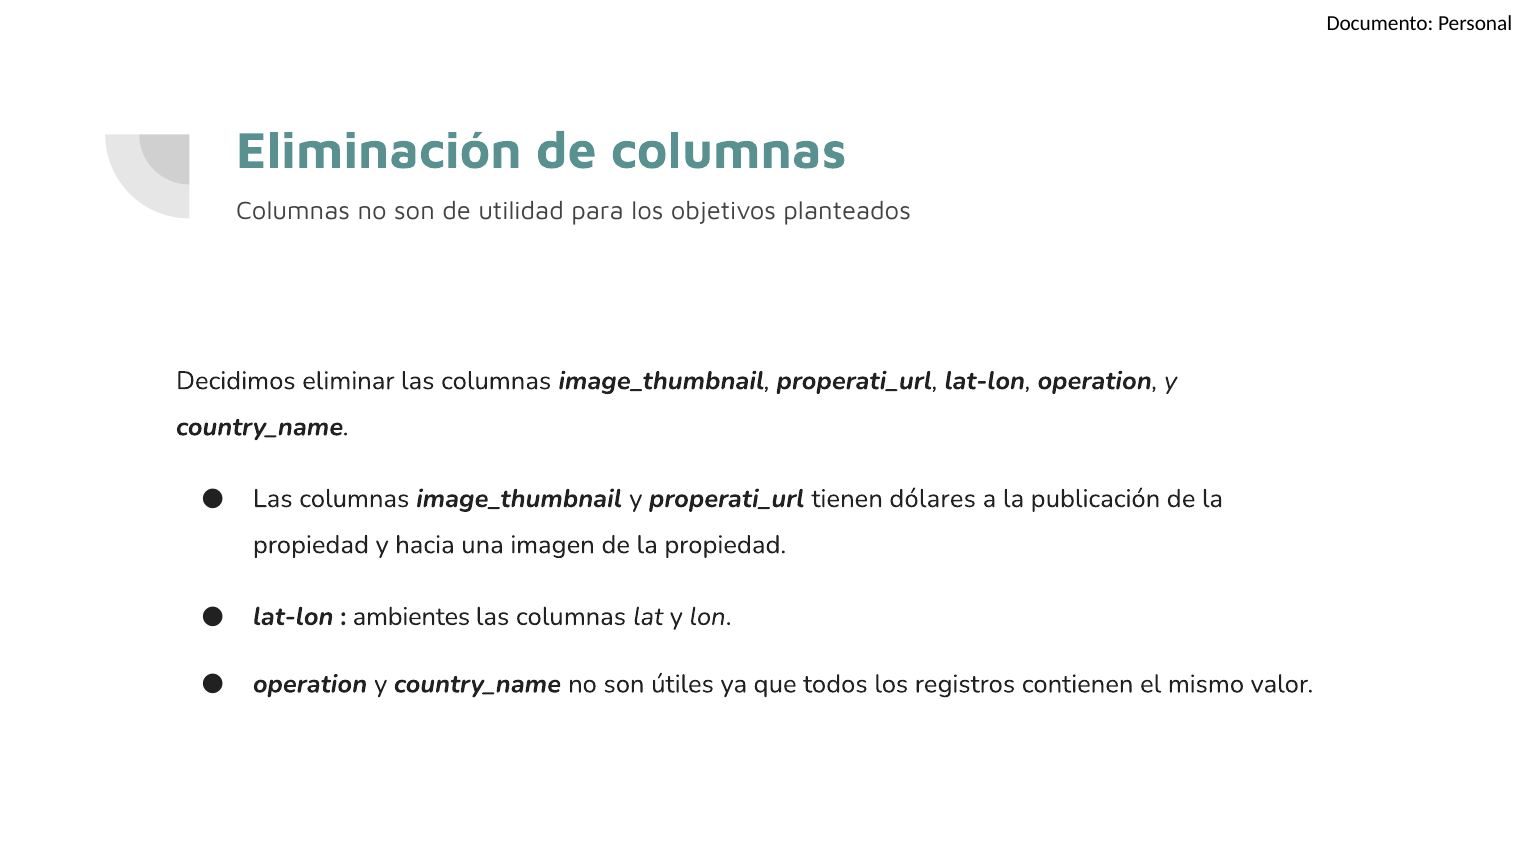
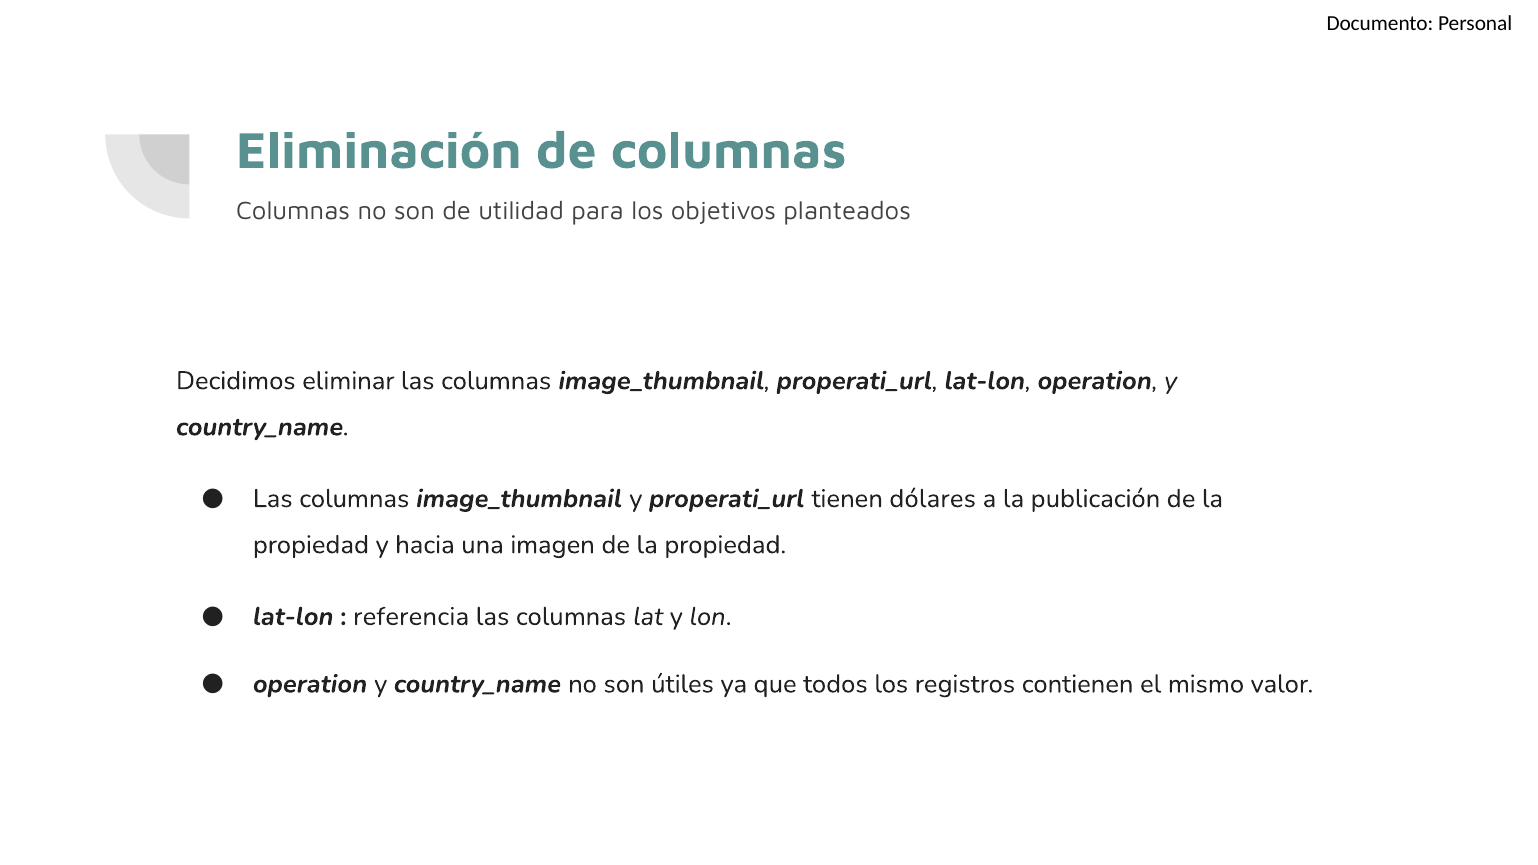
ambientes: ambientes -> referencia
